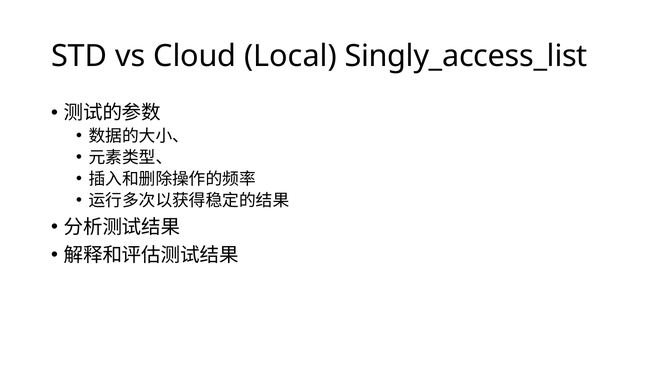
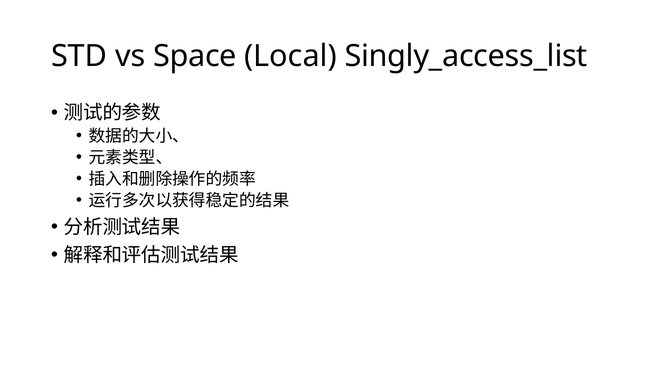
Cloud: Cloud -> Space
